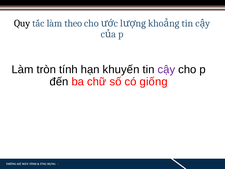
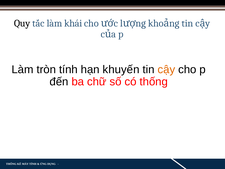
theo: theo -> khái
cậy colour: purple -> orange
có giống: giống -> thống
